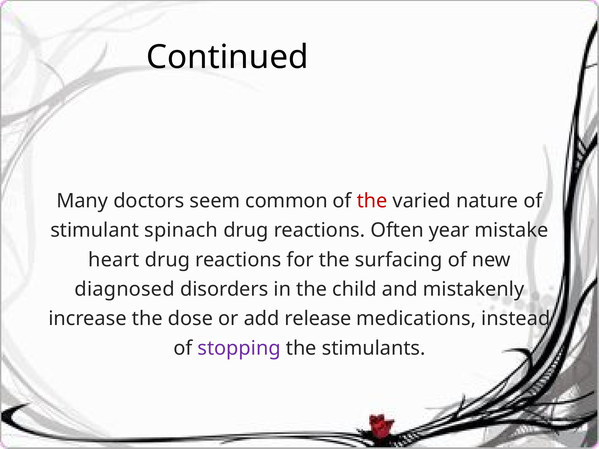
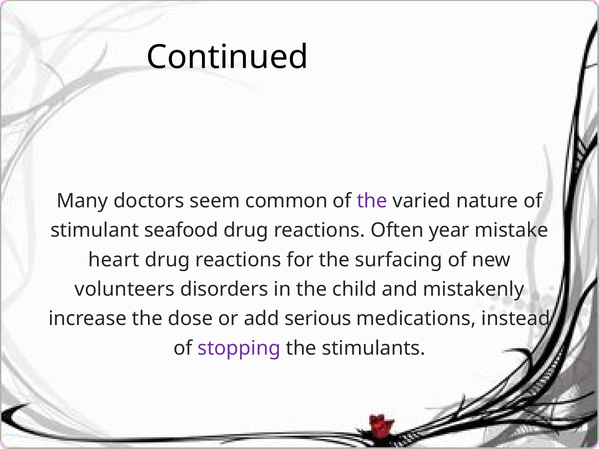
the at (372, 201) colour: red -> purple
spinach: spinach -> seafood
diagnosed: diagnosed -> volunteers
release: release -> serious
